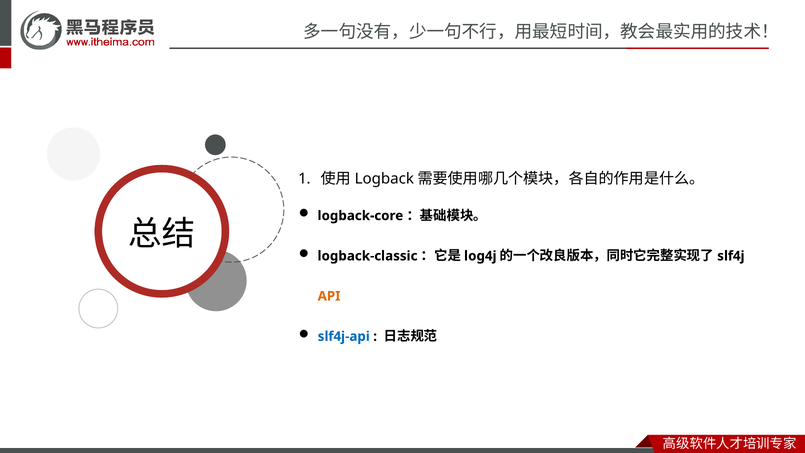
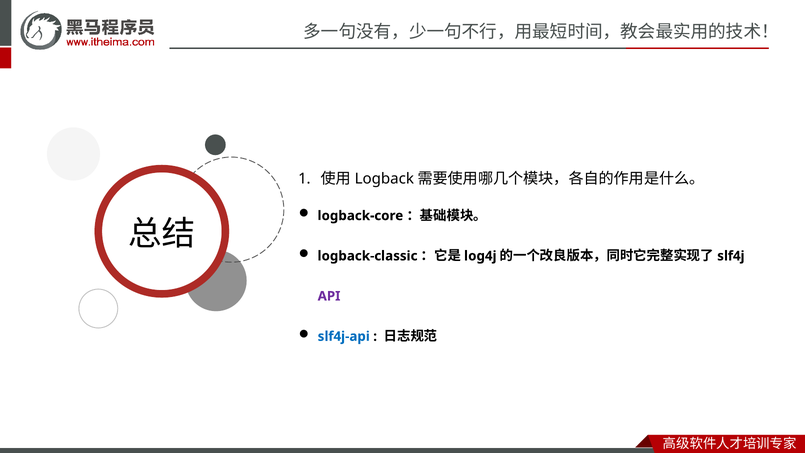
API colour: orange -> purple
